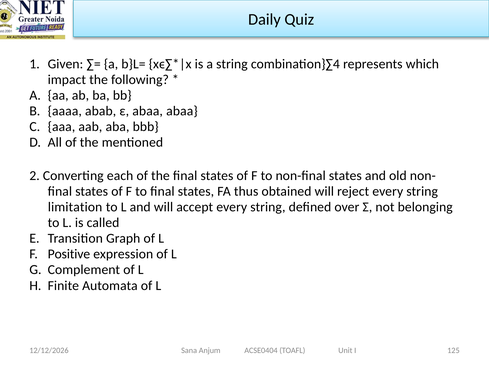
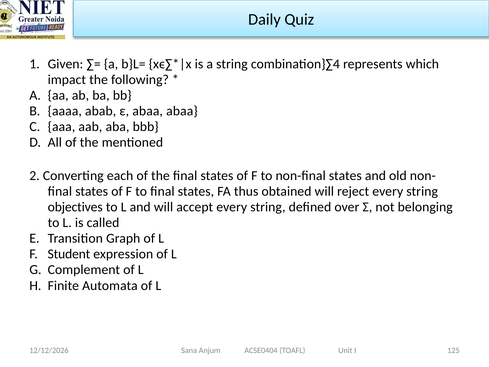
limitation: limitation -> objectives
Positive: Positive -> Student
